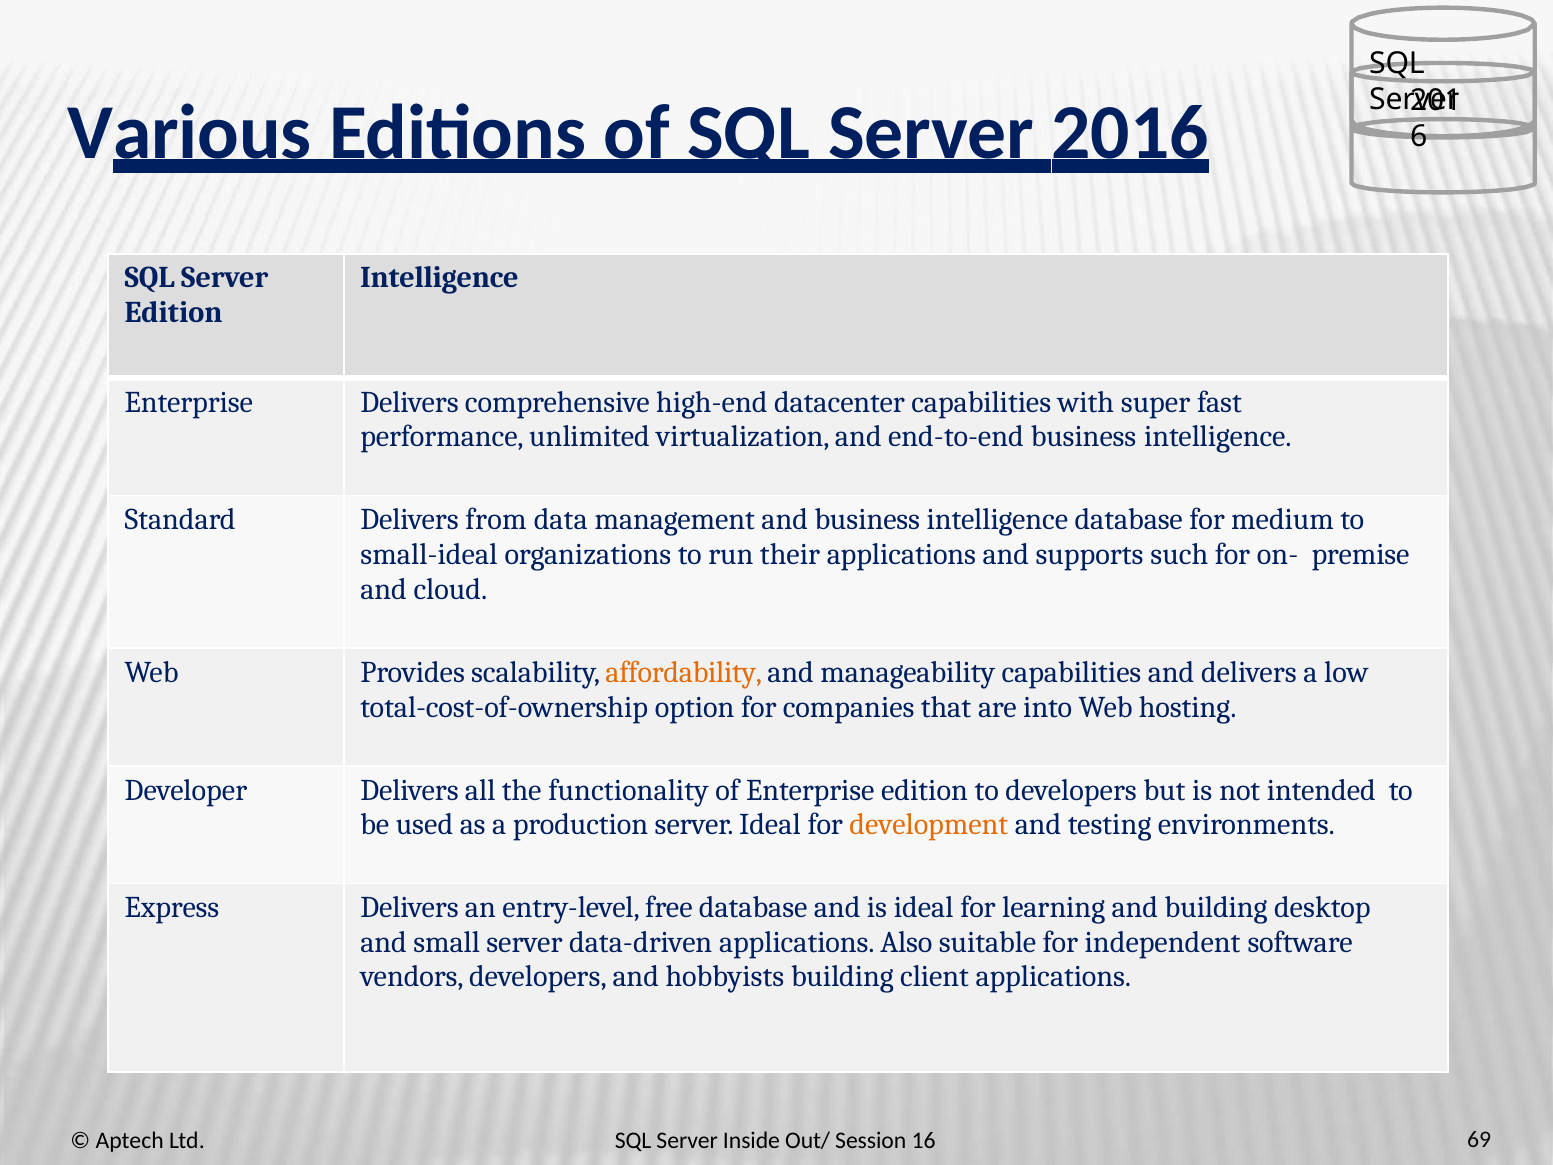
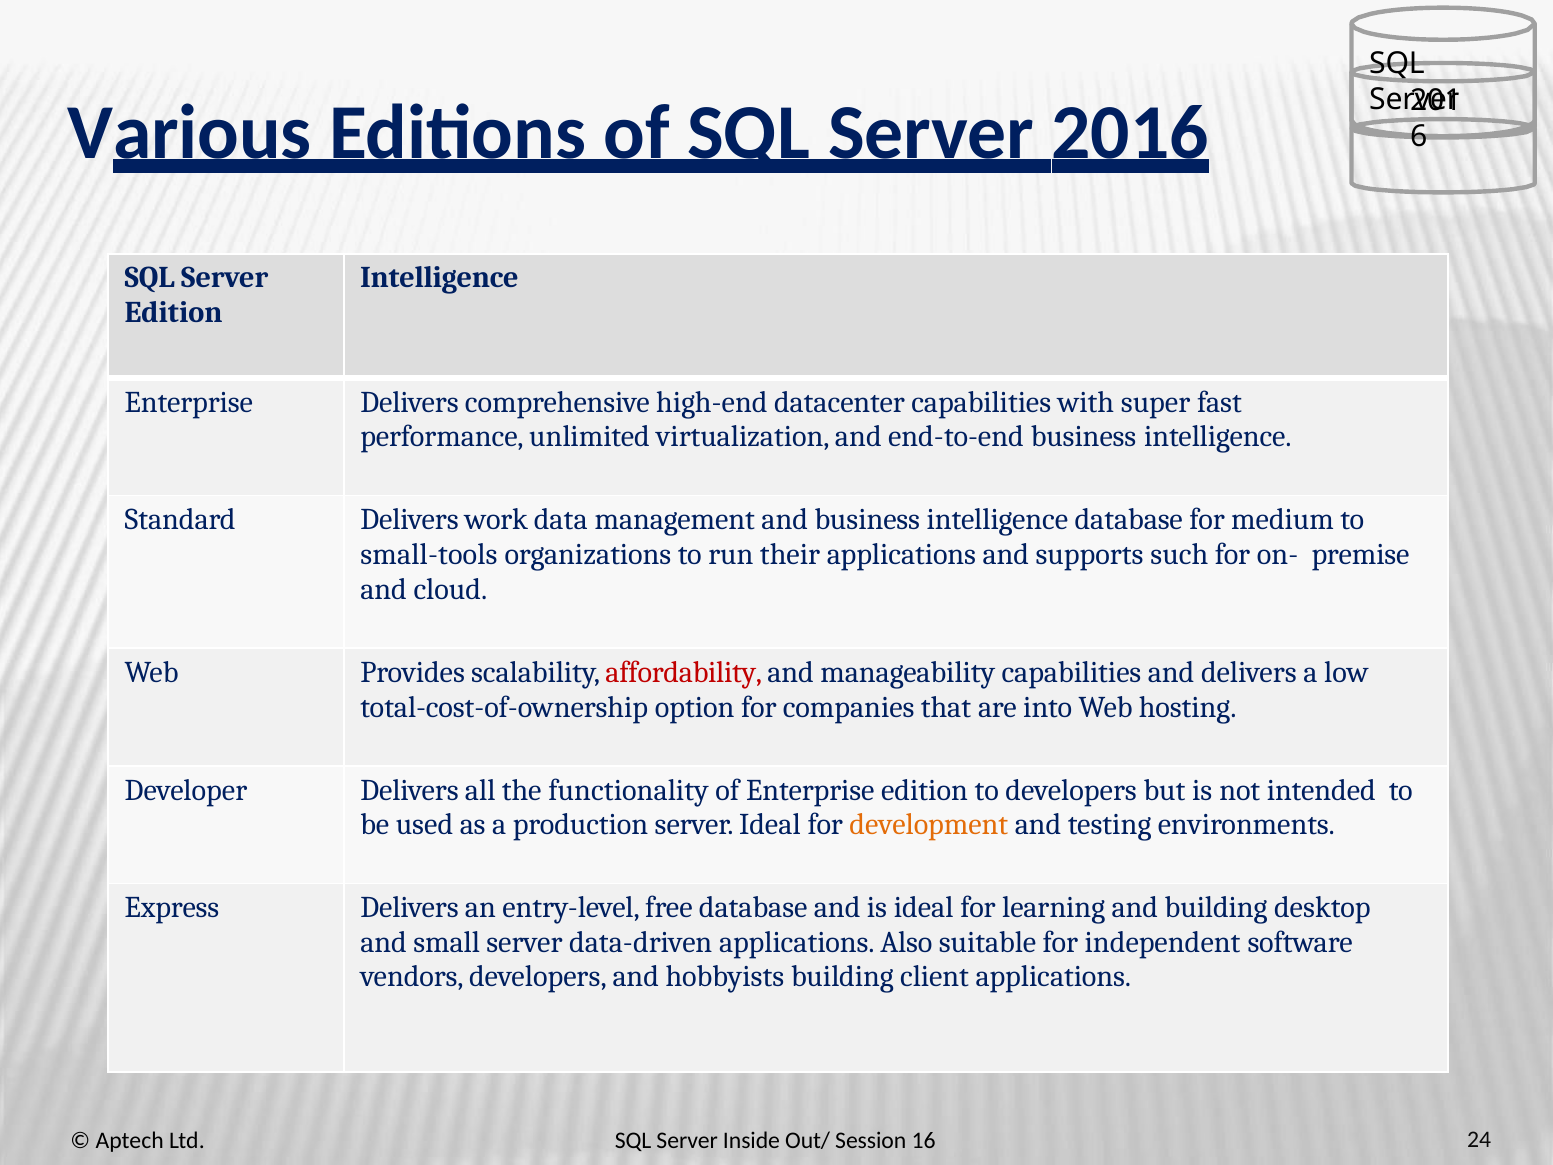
from: from -> work
small-ideal: small-ideal -> small-tools
affordability colour: orange -> red
69: 69 -> 24
